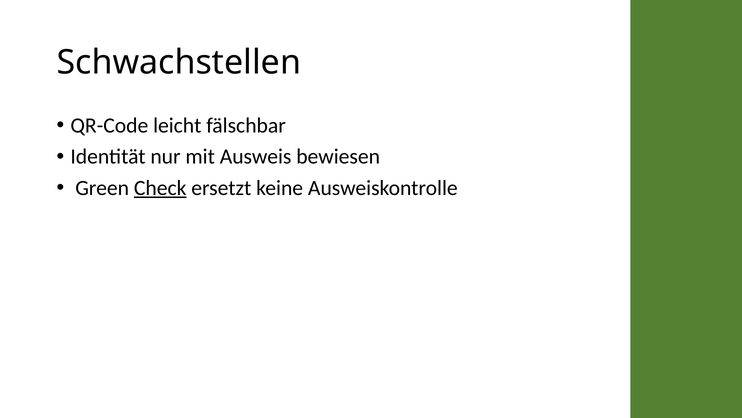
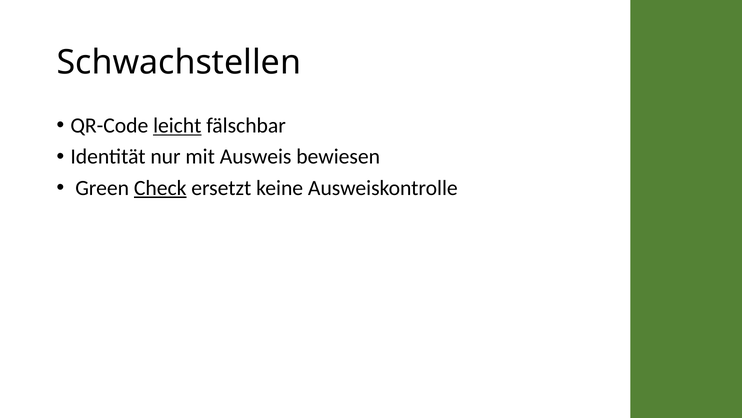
leicht underline: none -> present
